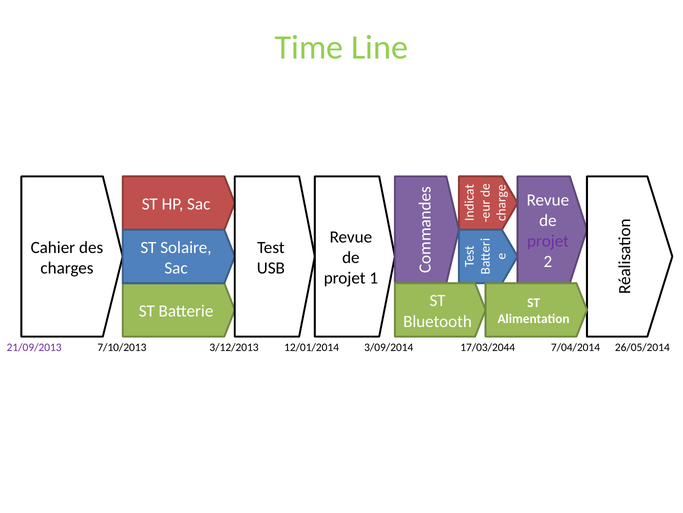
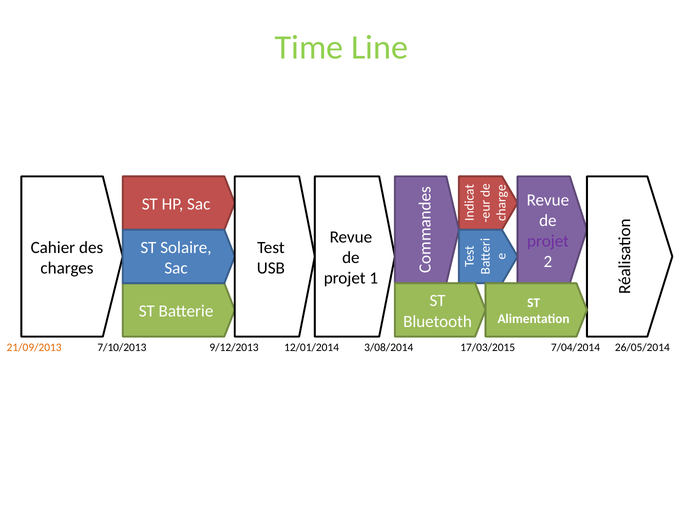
21/09/2013 colour: purple -> orange
3/12/2013: 3/12/2013 -> 9/12/2013
3/09/2014: 3/09/2014 -> 3/08/2014
17/03/2044: 17/03/2044 -> 17/03/2015
